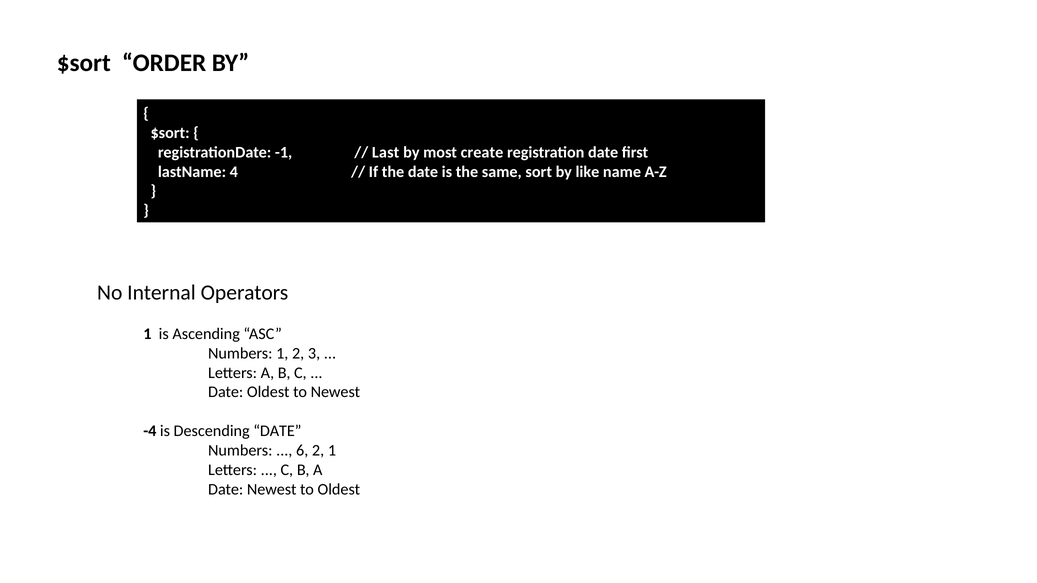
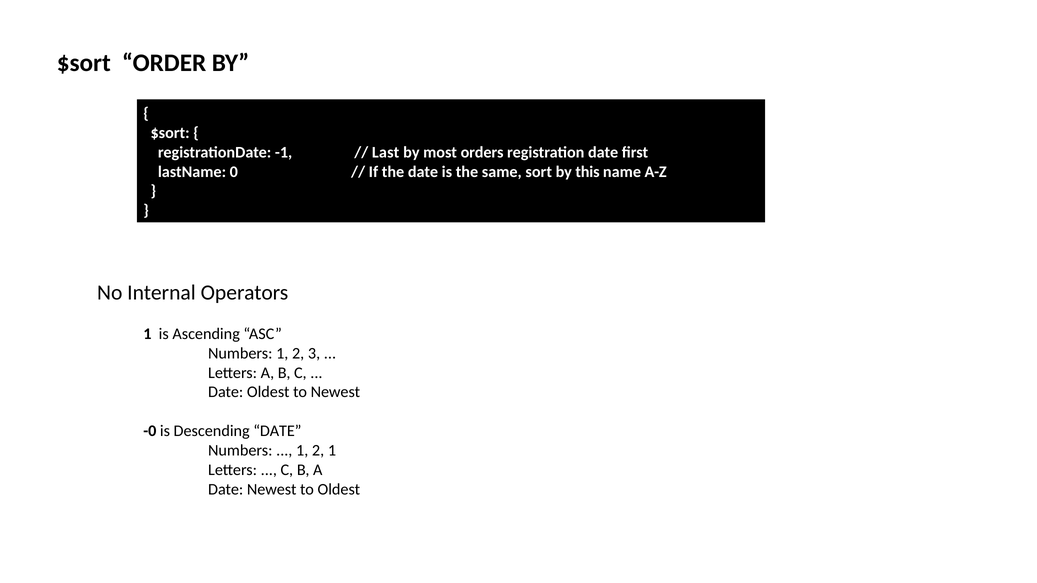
create: create -> orders
4: 4 -> 0
like: like -> this
-4: -4 -> -0
6 at (302, 451): 6 -> 1
